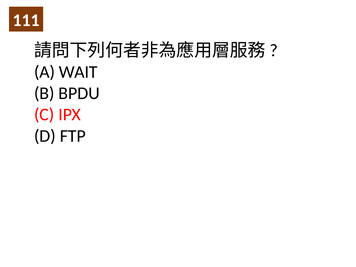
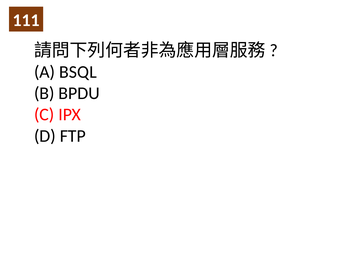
WAIT: WAIT -> BSQL
